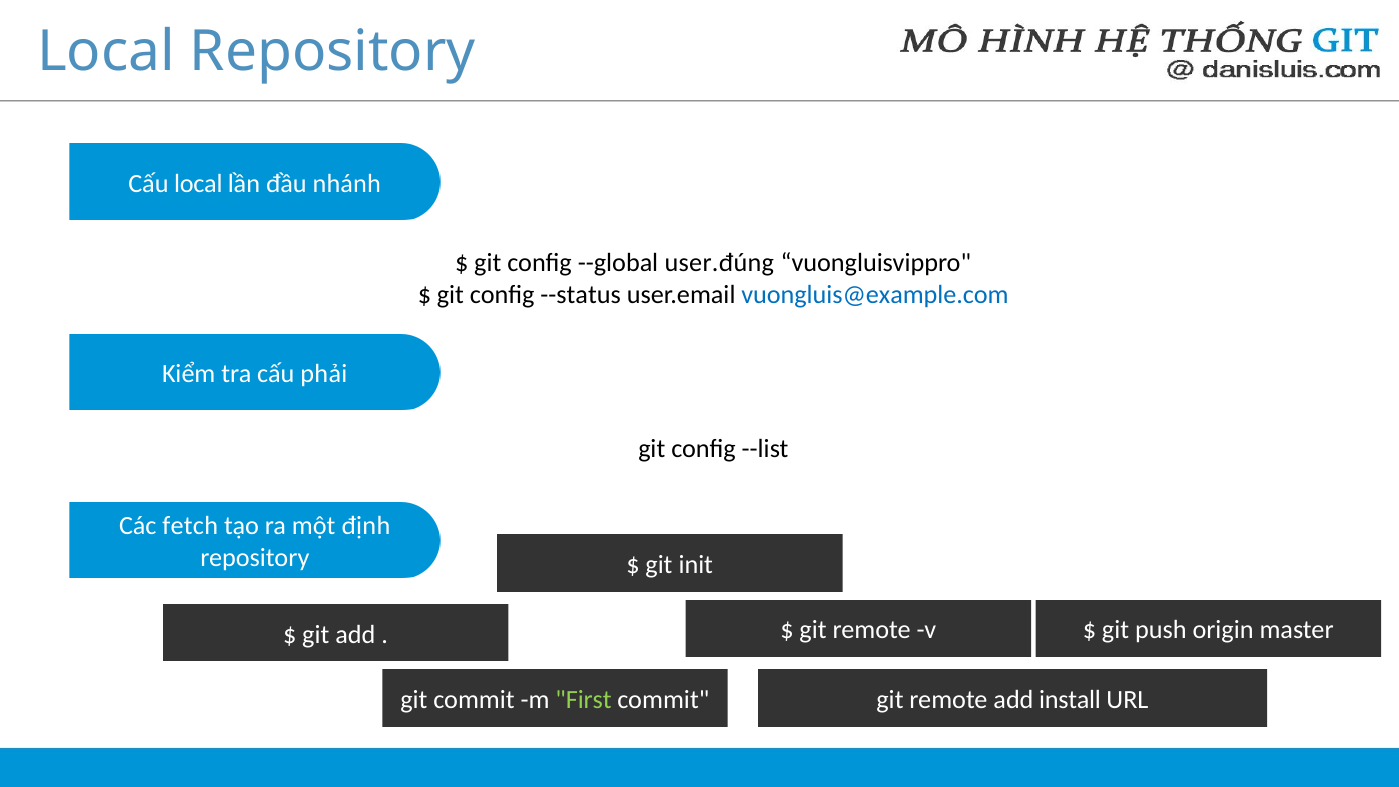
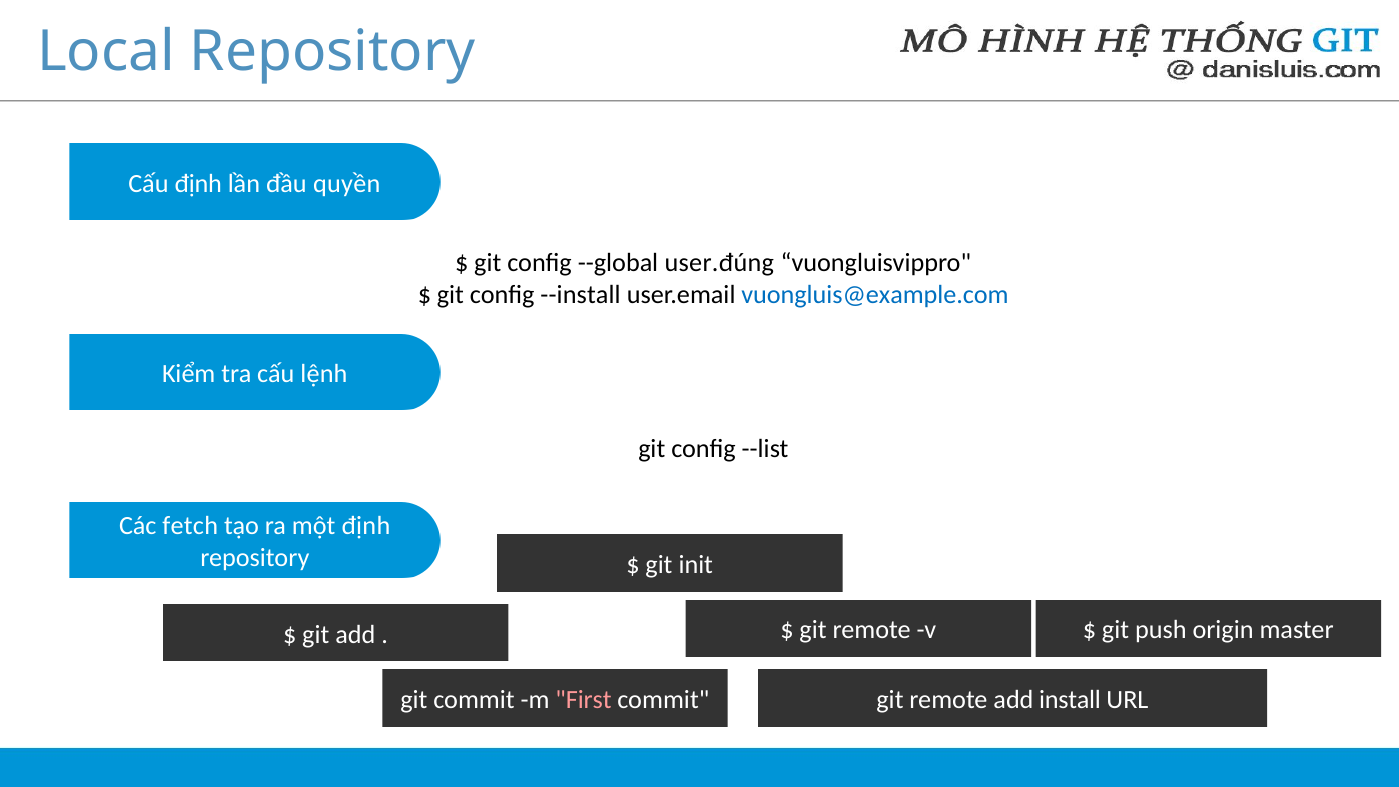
Cấu local: local -> định
nhánh: nhánh -> quyền
--status: --status -> --install
phải: phải -> lệnh
First colour: light green -> pink
